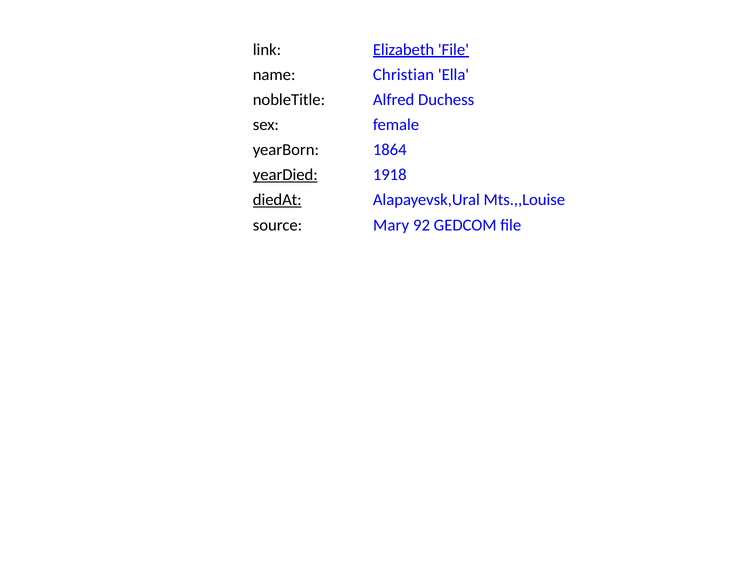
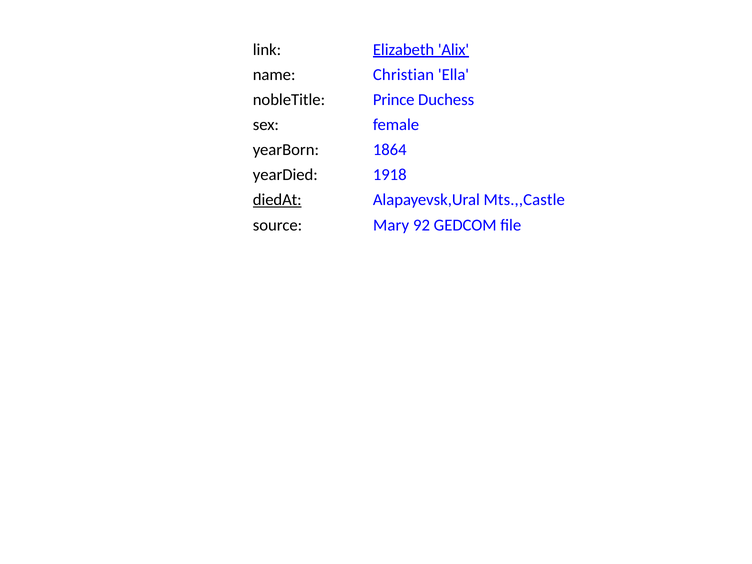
Elizabeth File: File -> Alix
Alfred: Alfred -> Prince
yearDied underline: present -> none
Mts.,,Louise: Mts.,,Louise -> Mts.,,Castle
